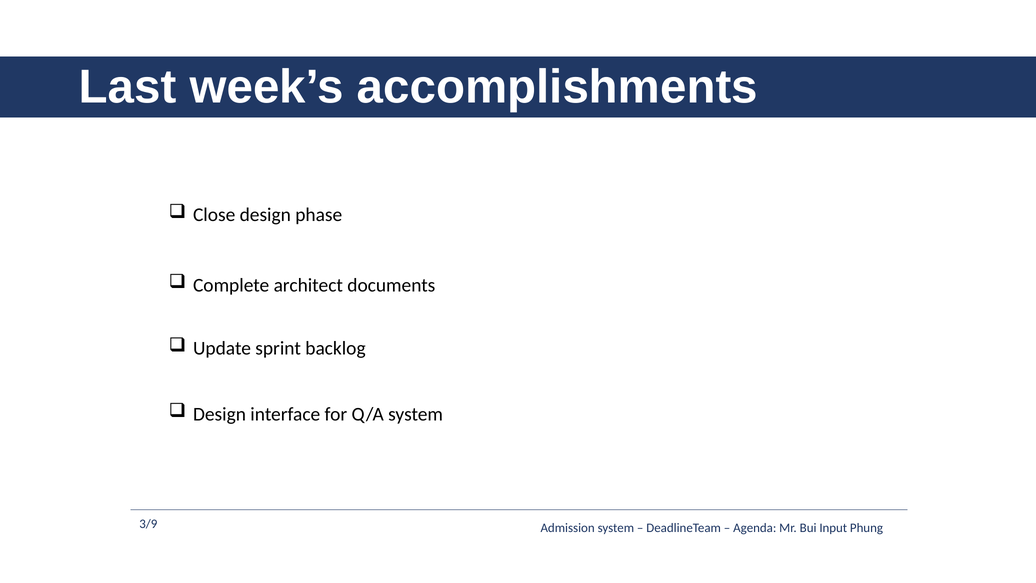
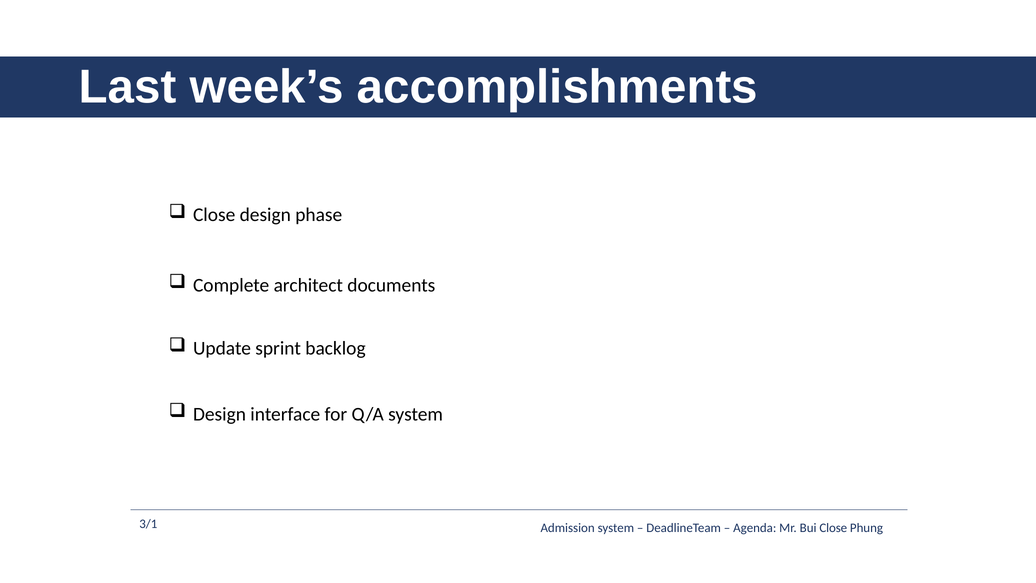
3/9: 3/9 -> 3/1
Bui Input: Input -> Close
